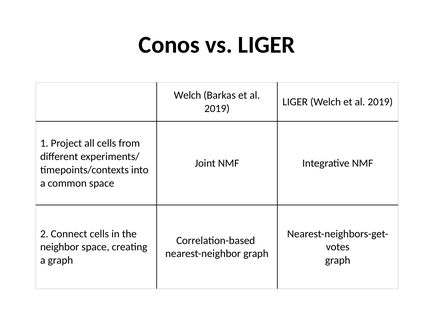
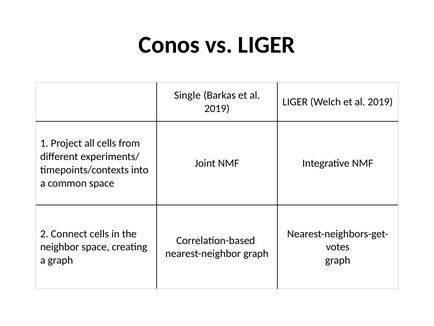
Welch at (187, 95): Welch -> Single
